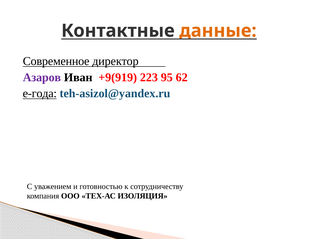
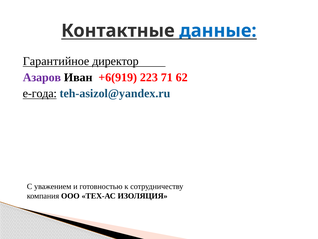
данные colour: orange -> blue
Современное: Современное -> Гарантийное
+9(919: +9(919 -> +6(919
95: 95 -> 71
